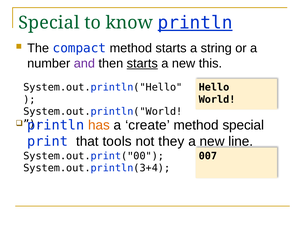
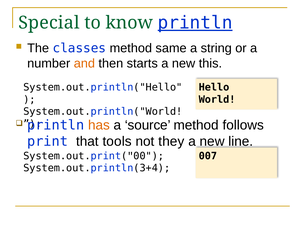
compact: compact -> classes
method starts: starts -> same
and colour: purple -> orange
starts at (142, 63) underline: present -> none
create: create -> source
method special: special -> follows
